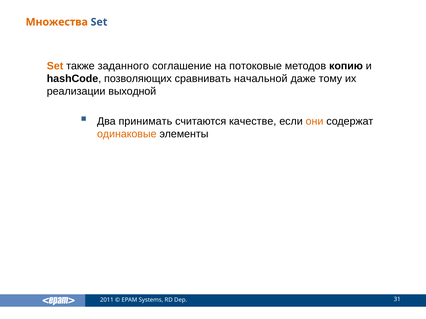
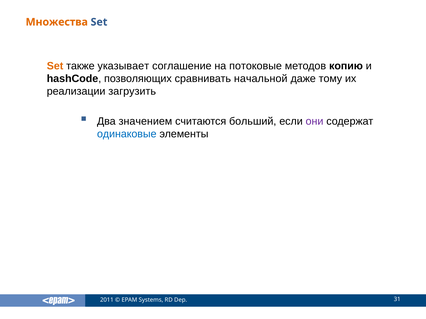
заданного: заданного -> указывает
выходной: выходной -> загрузить
принимать: принимать -> значением
качестве: качестве -> больший
они colour: orange -> purple
одинаковые colour: orange -> blue
